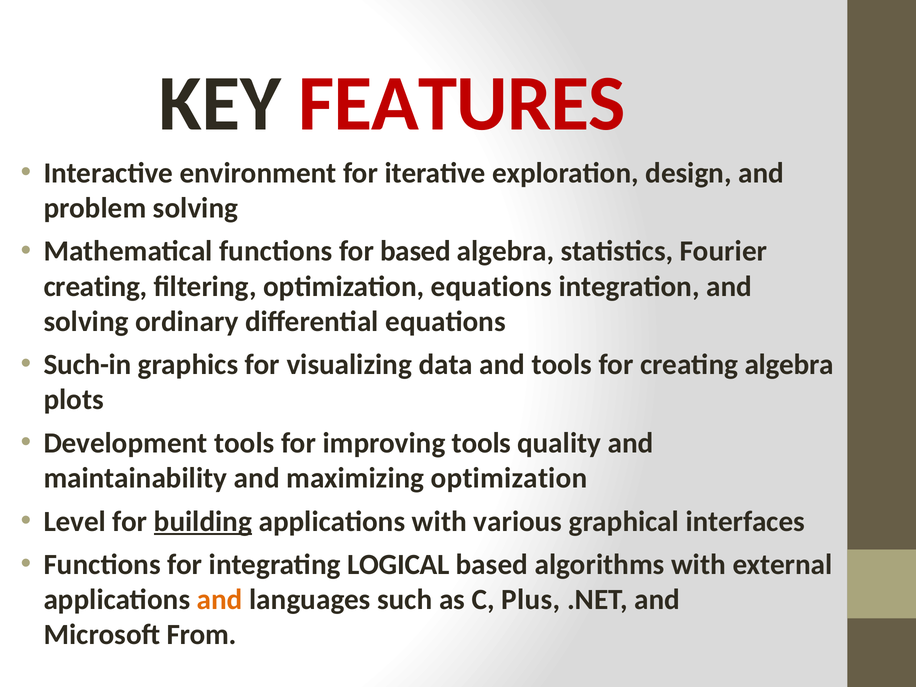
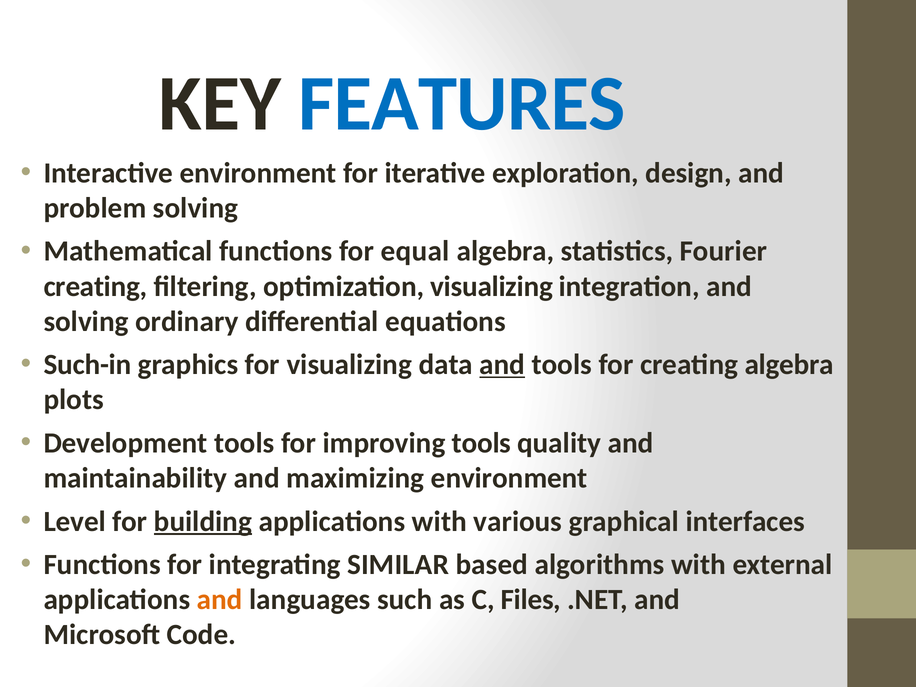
FEATURES colour: red -> blue
for based: based -> equal
optimization equations: equations -> visualizing
and at (502, 365) underline: none -> present
maximizing optimization: optimization -> environment
LOGICAL: LOGICAL -> SIMILAR
Plus: Plus -> Files
From: From -> Code
